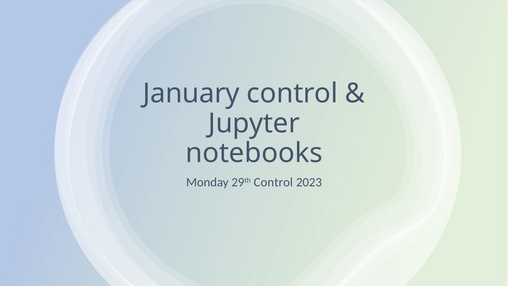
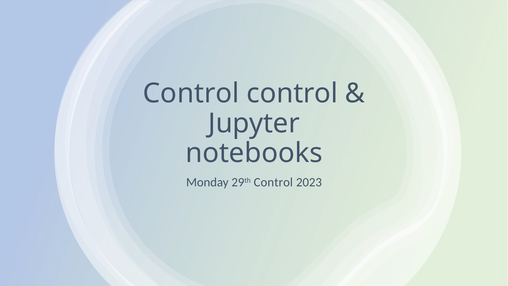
January at (191, 93): January -> Control
